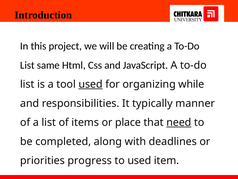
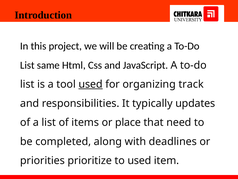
while: while -> track
manner: manner -> updates
need underline: present -> none
progress: progress -> prioritize
